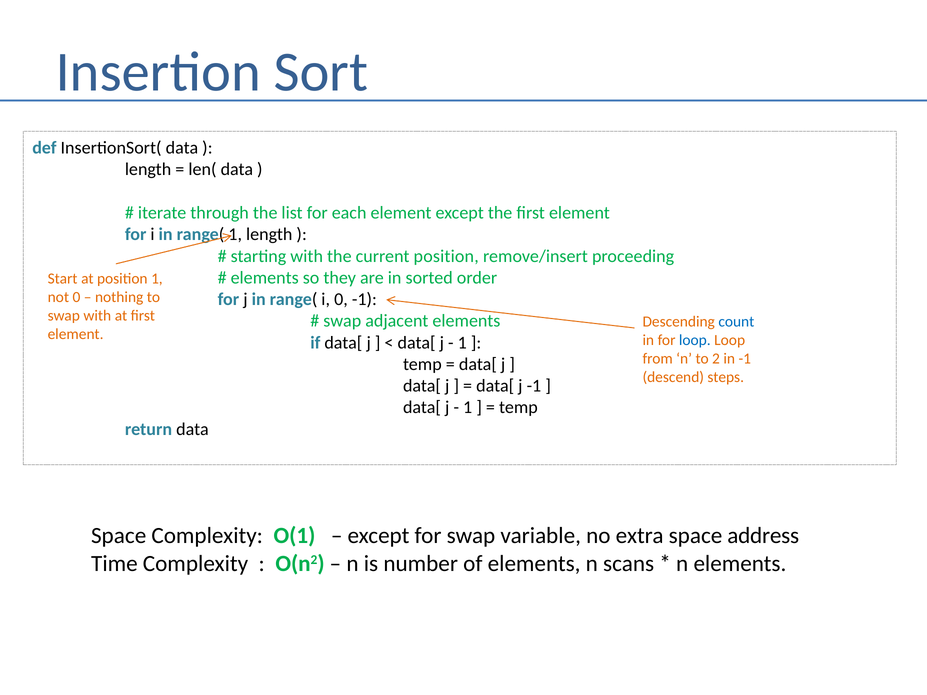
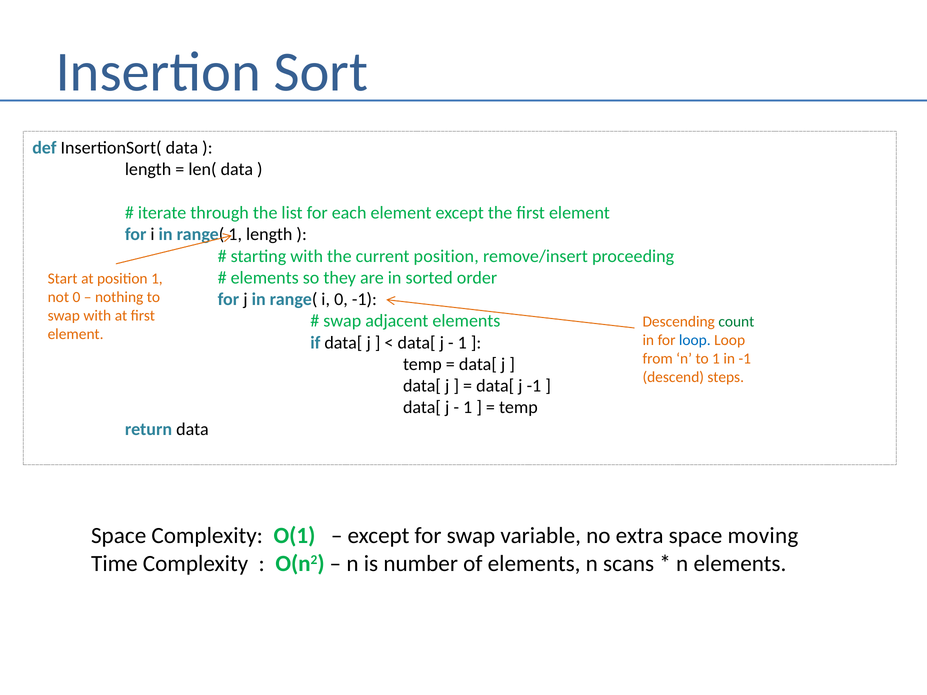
count colour: blue -> green
to 2: 2 -> 1
address: address -> moving
